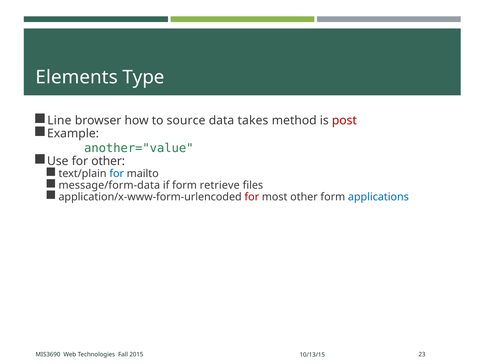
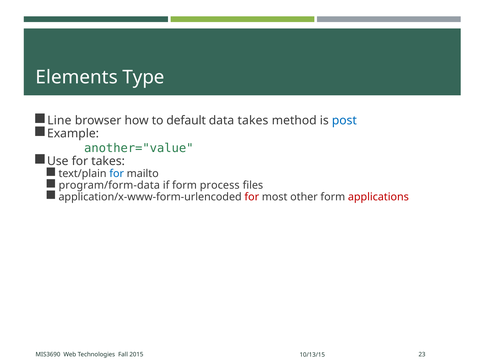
source: source -> default
post colour: red -> blue
for other: other -> takes
message/form-data: message/form-data -> program/form-data
retrieve: retrieve -> process
applications colour: blue -> red
